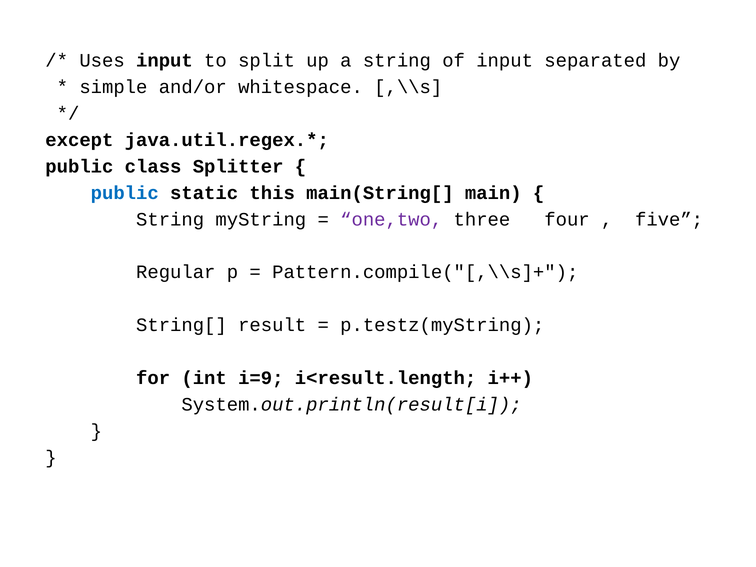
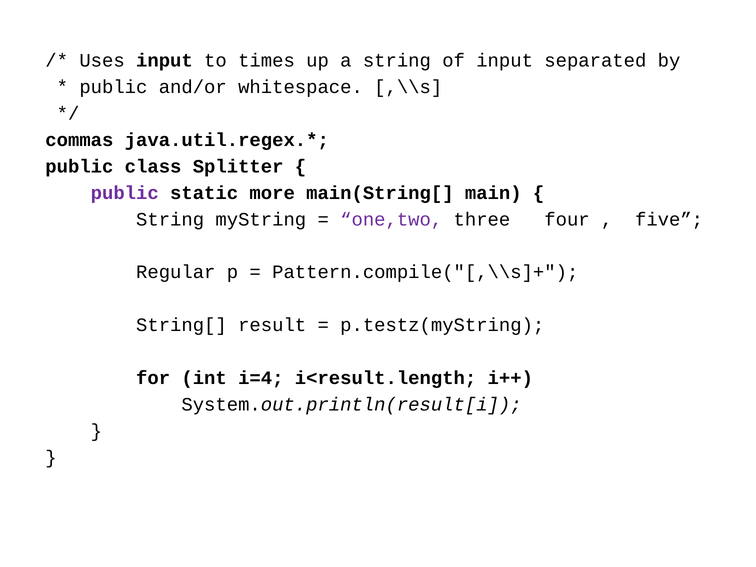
split: split -> times
simple at (113, 87): simple -> public
except: except -> commas
public at (125, 193) colour: blue -> purple
this: this -> more
i=9: i=9 -> i=4
